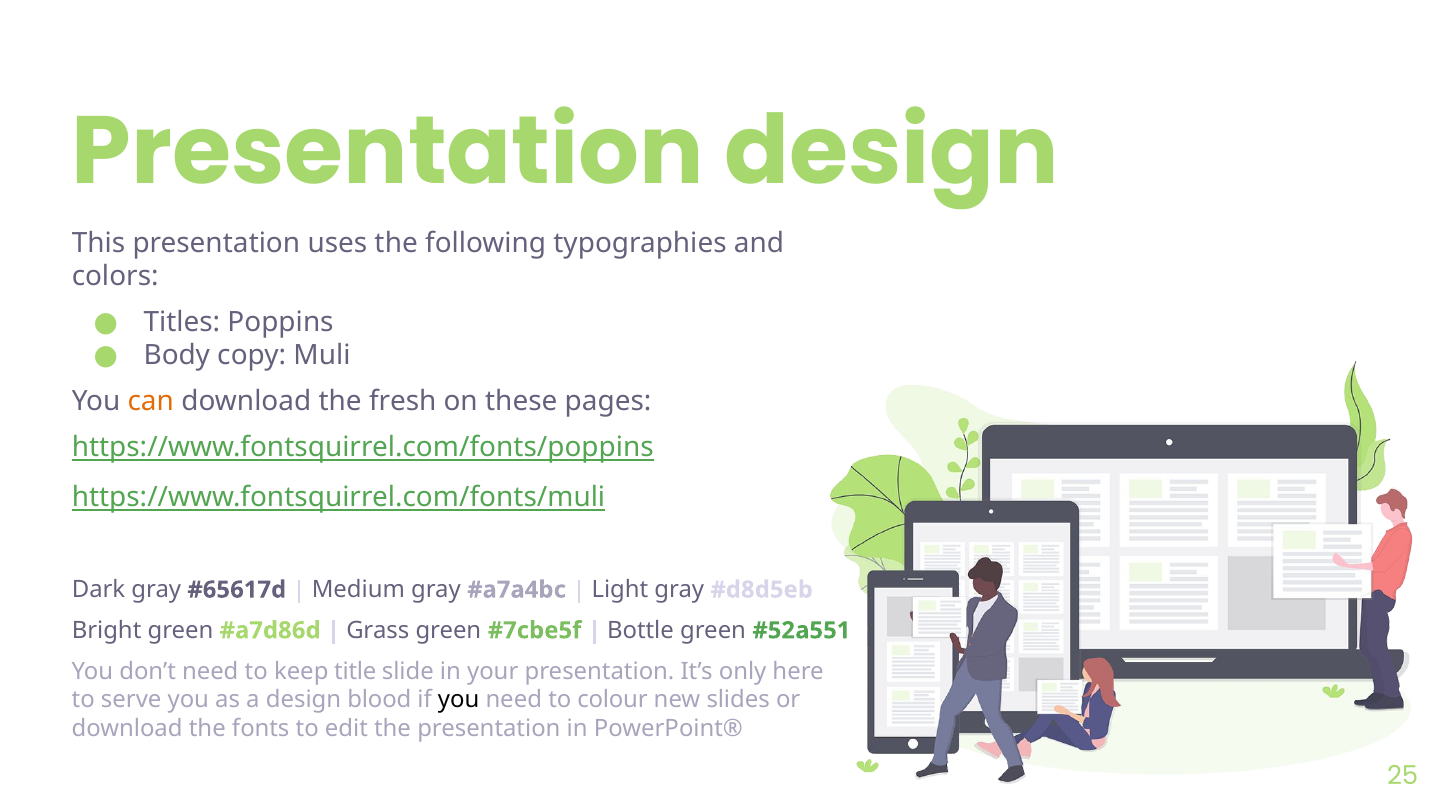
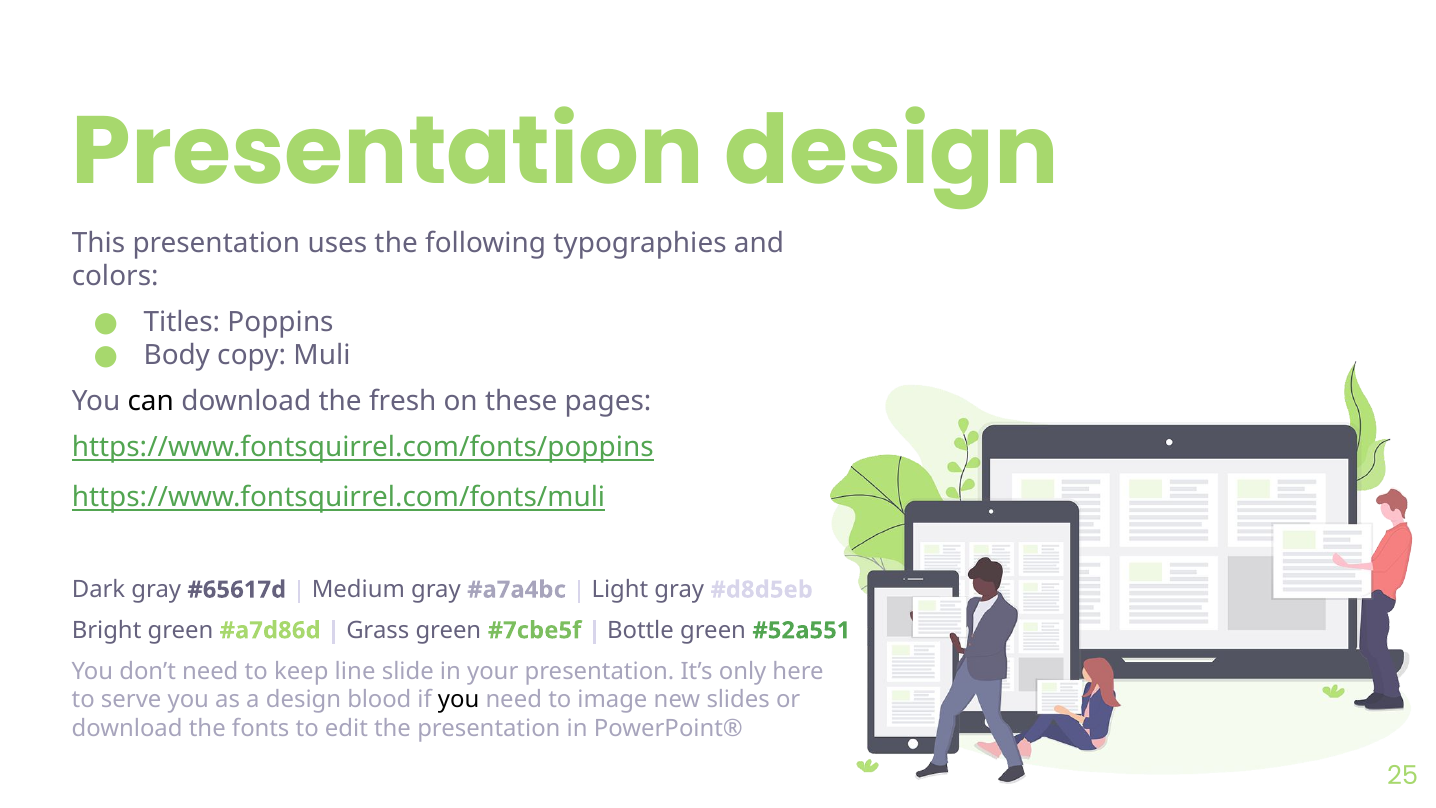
can colour: orange -> black
title: title -> line
colour: colour -> image
